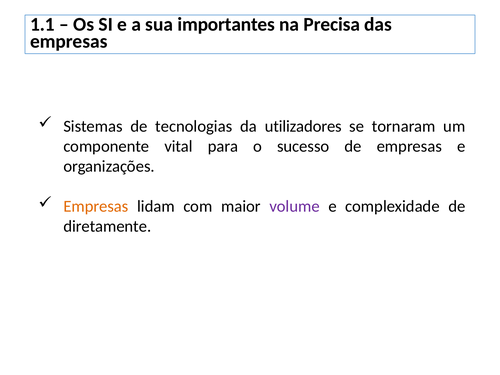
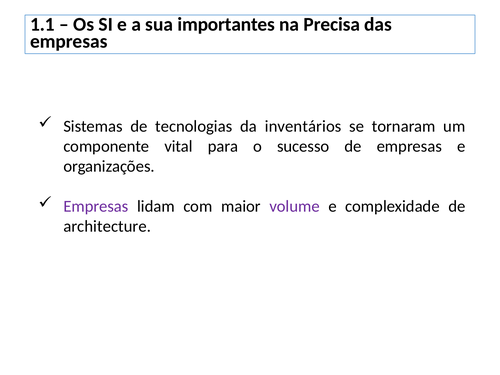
utilizadores: utilizadores -> inventários
Empresas at (96, 206) colour: orange -> purple
diretamente: diretamente -> architecture
